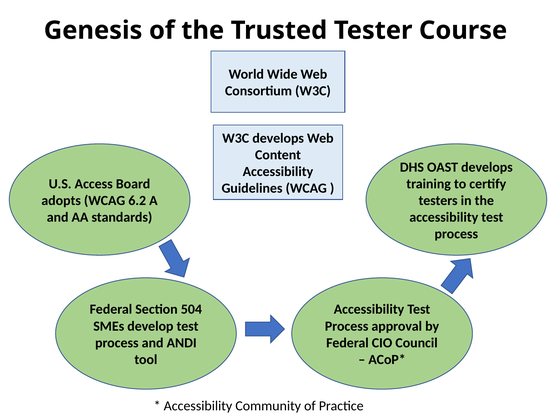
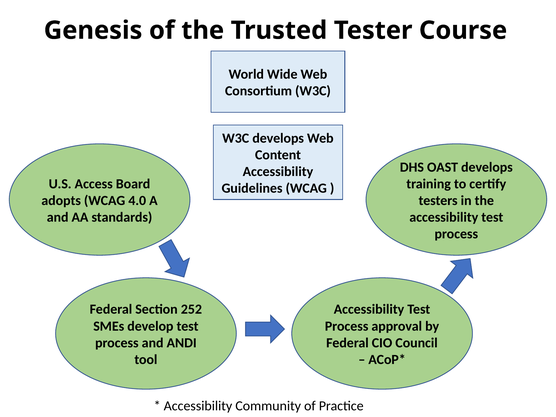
6.2: 6.2 -> 4.0
504: 504 -> 252
